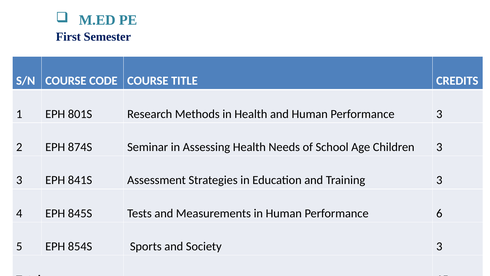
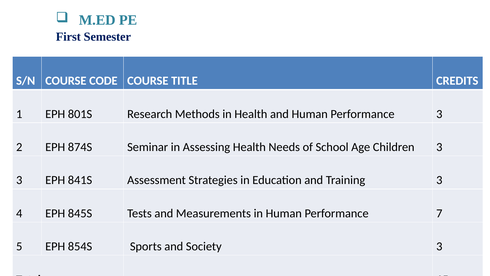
6: 6 -> 7
